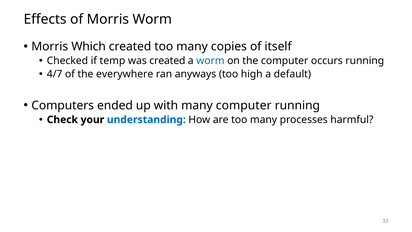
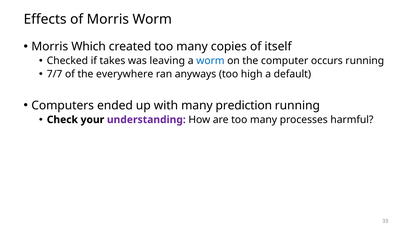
temp: temp -> takes
was created: created -> leaving
4/7: 4/7 -> 7/7
many computer: computer -> prediction
understanding colour: blue -> purple
